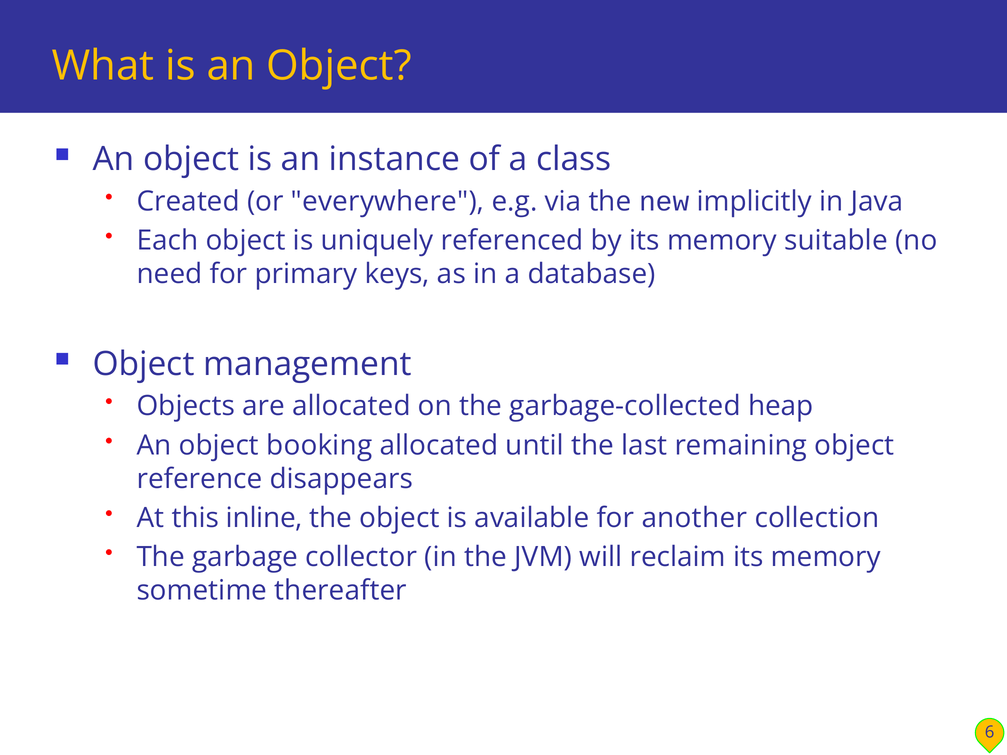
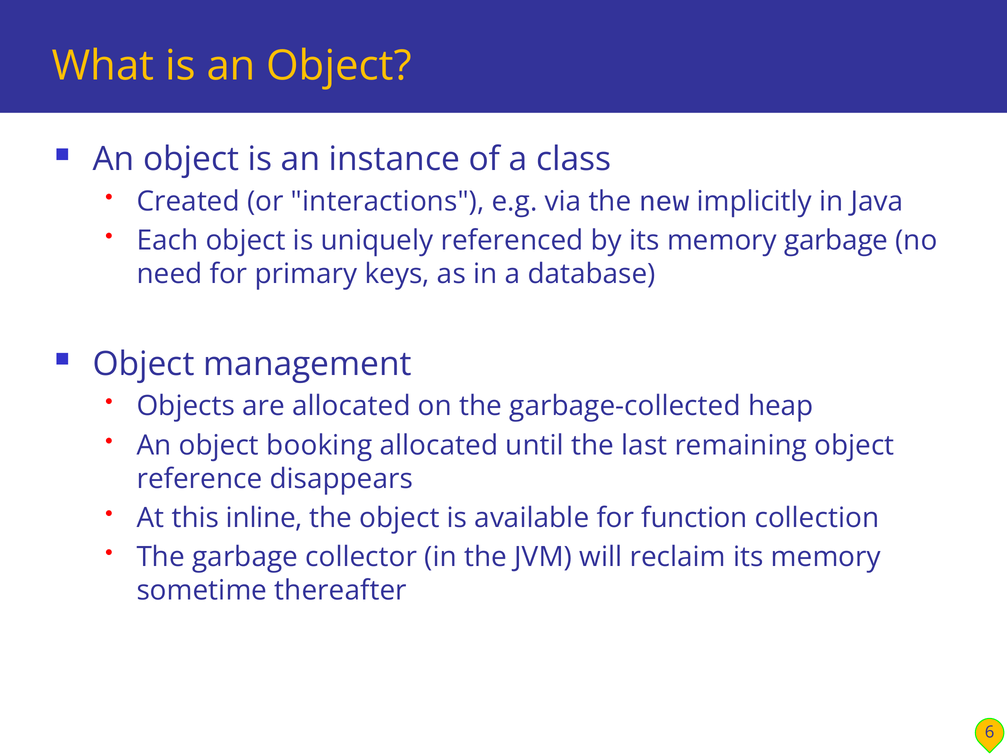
everywhere: everywhere -> interactions
memory suitable: suitable -> garbage
another: another -> function
